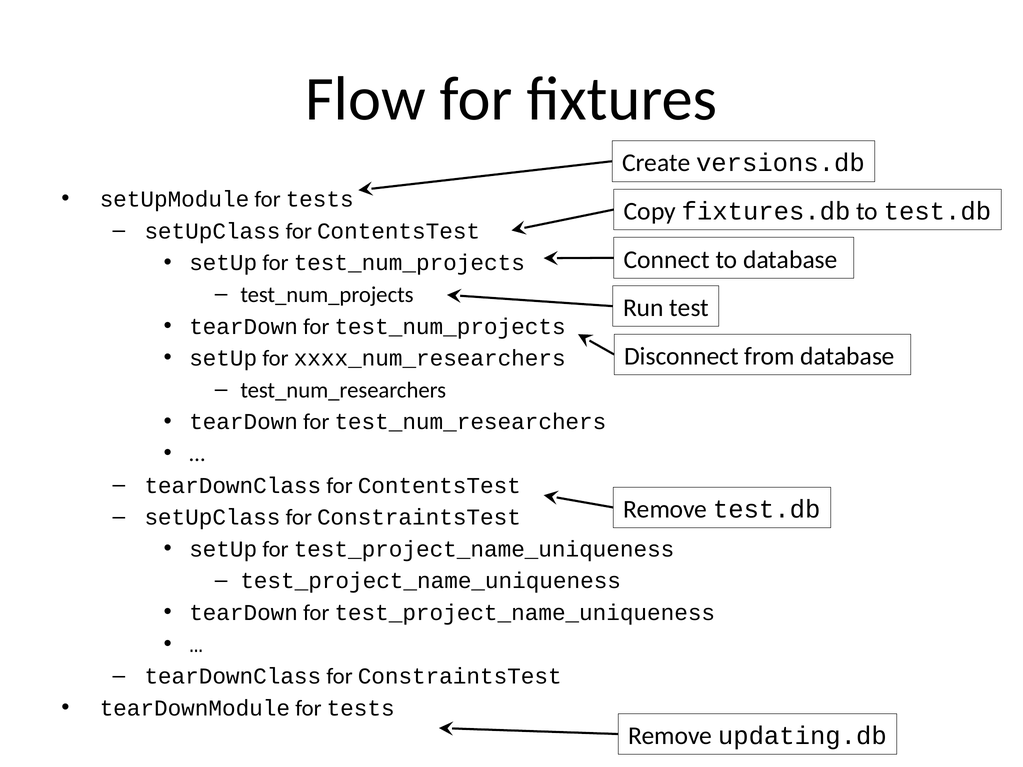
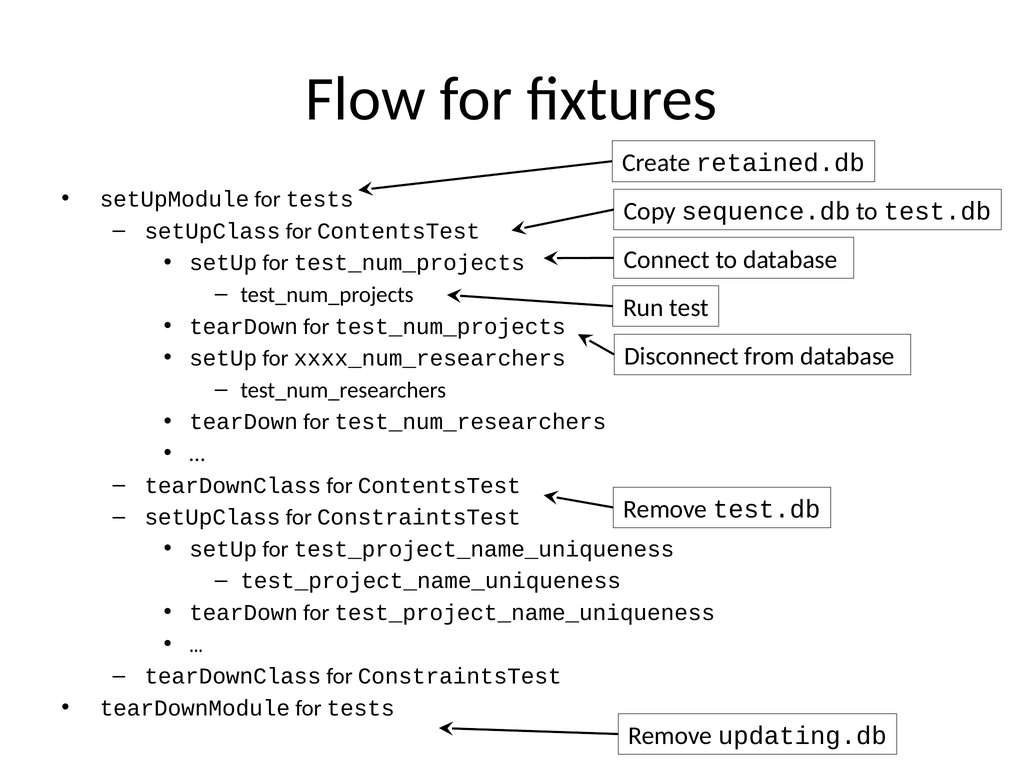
versions.db: versions.db -> retained.db
fixtures.db: fixtures.db -> sequence.db
